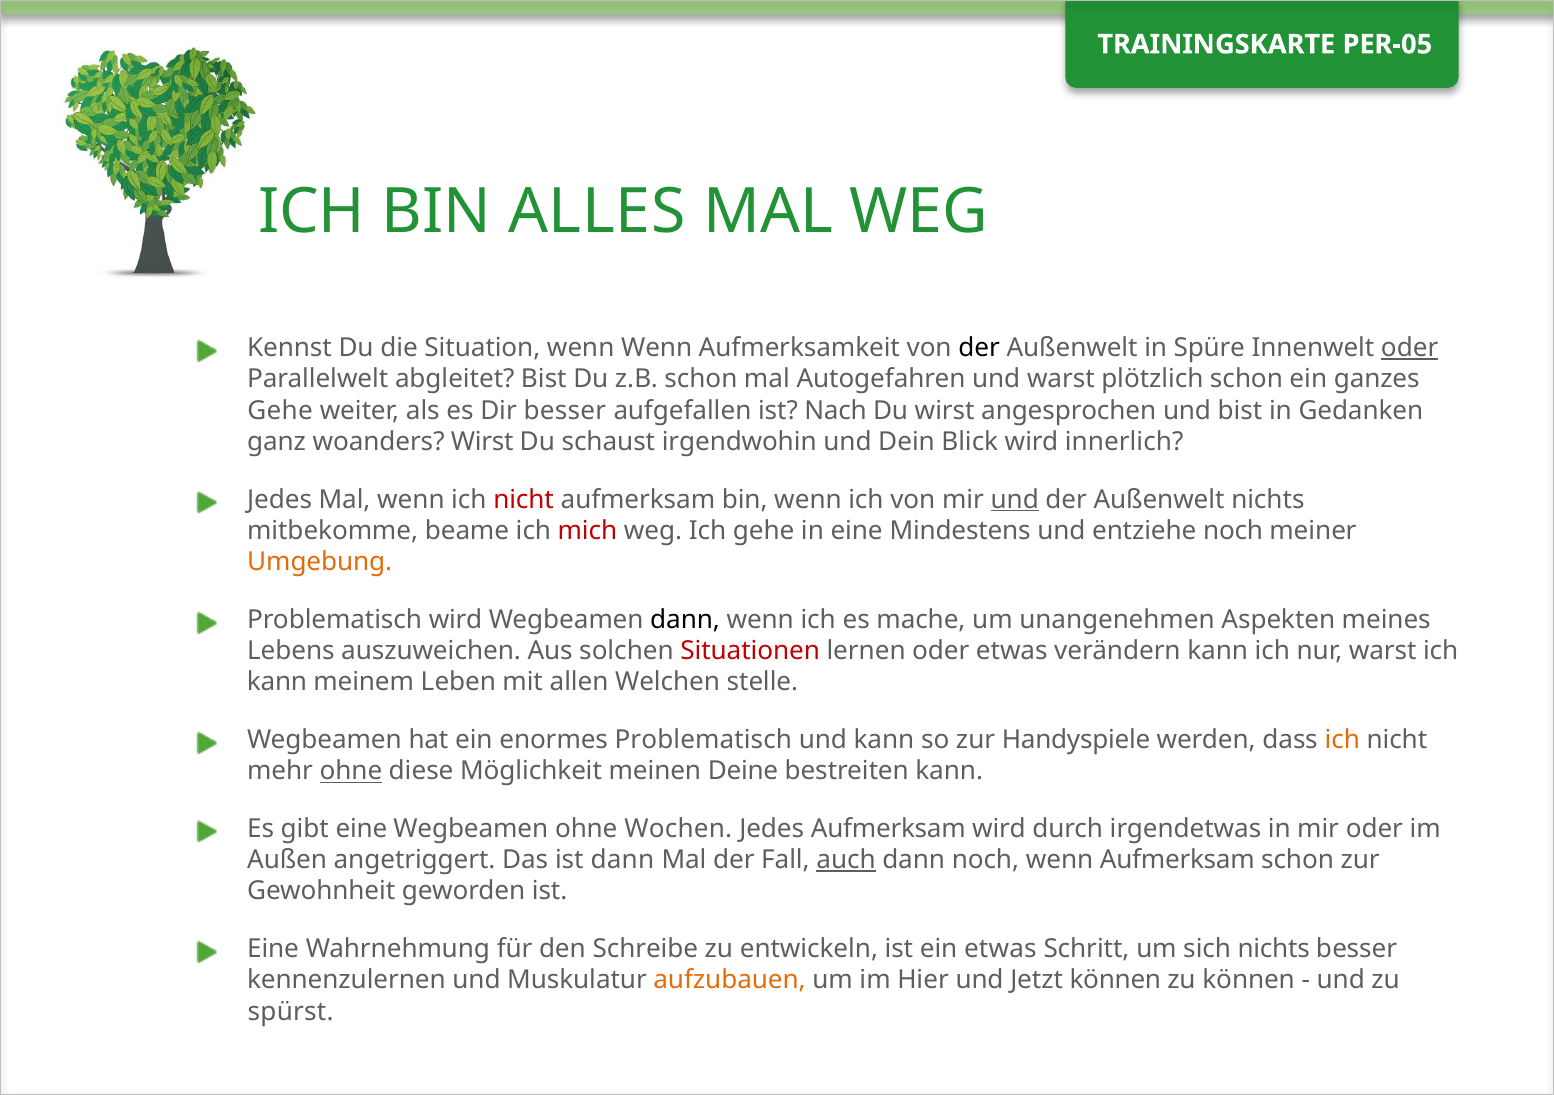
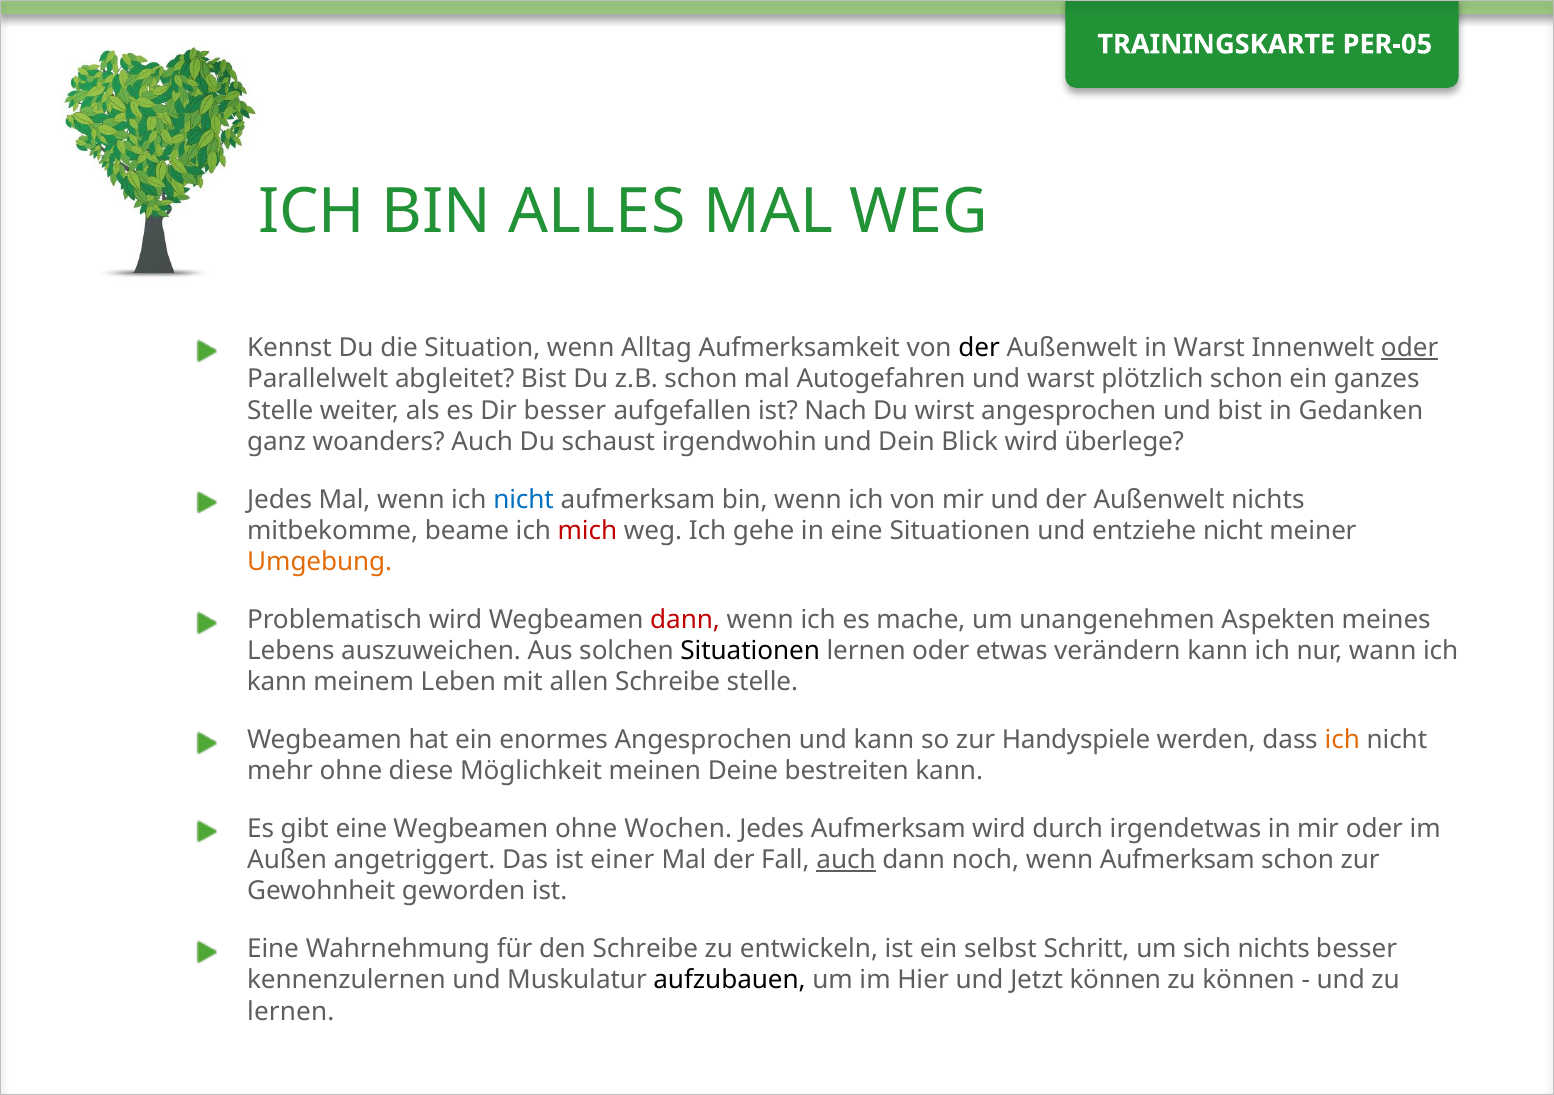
wenn Wenn: Wenn -> Alltag
in Spüre: Spüre -> Warst
Gehe at (280, 411): Gehe -> Stelle
woanders Wirst: Wirst -> Auch
innerlich: innerlich -> überlege
nicht at (524, 500) colour: red -> blue
und at (1015, 500) underline: present -> none
eine Mindestens: Mindestens -> Situationen
entziehe noch: noch -> nicht
dann at (685, 620) colour: black -> red
Situationen at (750, 651) colour: red -> black
nur warst: warst -> wann
allen Welchen: Welchen -> Schreibe
enormes Problematisch: Problematisch -> Angesprochen
ohne at (351, 771) underline: present -> none
ist dann: dann -> einer
ein etwas: etwas -> selbst
aufzubauen colour: orange -> black
spürst at (291, 1012): spürst -> lernen
